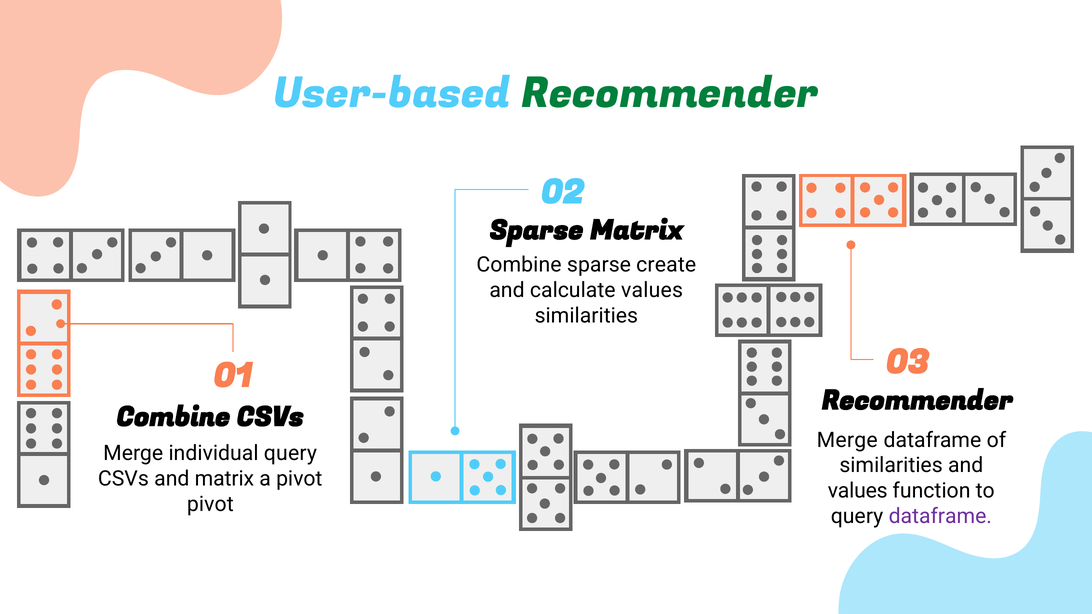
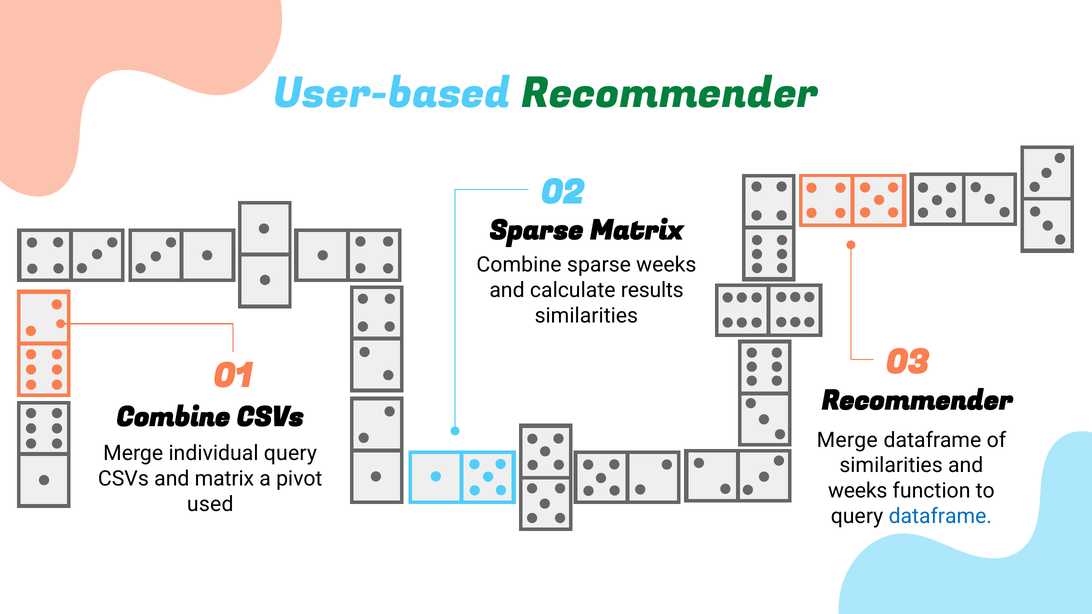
sparse create: create -> weeks
calculate values: values -> results
values at (858, 491): values -> weeks
pivot at (210, 504): pivot -> used
dataframe at (940, 517) colour: purple -> blue
